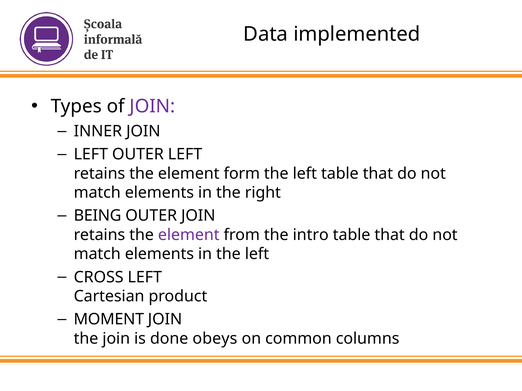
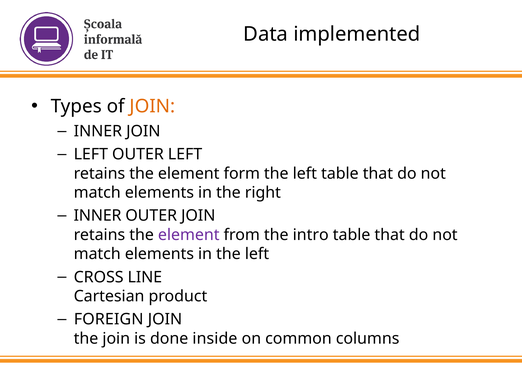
JOIN at (152, 107) colour: purple -> orange
BEING at (98, 216): BEING -> INNER
CROSS LEFT: LEFT -> LINE
MOMENT: MOMENT -> FOREIGN
obeys: obeys -> inside
